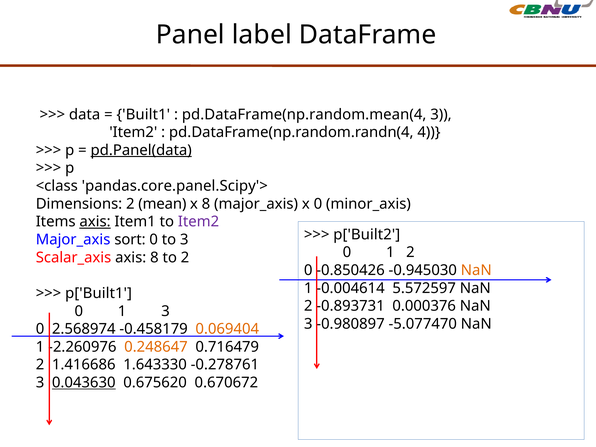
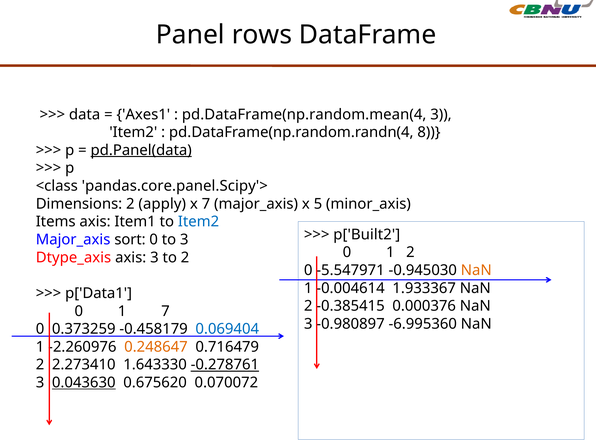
label: label -> rows
Built1: Built1 -> Axes1
4: 4 -> 8
mean: mean -> apply
x 8: 8 -> 7
x 0: 0 -> 5
axis at (95, 222) underline: present -> none
Item2 at (199, 222) colour: purple -> blue
Scalar_axis: Scalar_axis -> Dtype_axis
axis 8: 8 -> 3
-0.850426: -0.850426 -> -5.547971
5.572597: 5.572597 -> 1.933367
p['Built1: p['Built1 -> p['Data1
-0.893731: -0.893731 -> -0.385415
1 3: 3 -> 7
-5.077470: -5.077470 -> -6.995360
2.568974: 2.568974 -> 0.373259
0.069404 colour: orange -> blue
1.416686: 1.416686 -> 2.273410
-0.278761 underline: none -> present
0.670672: 0.670672 -> 0.070072
